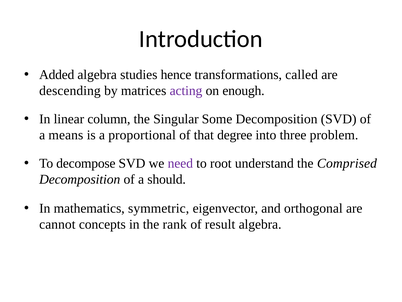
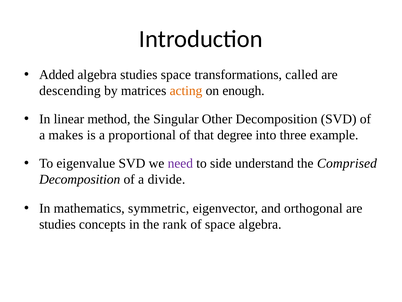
studies hence: hence -> space
acting colour: purple -> orange
column: column -> method
Some: Some -> Other
means: means -> makes
problem: problem -> example
decompose: decompose -> eigenvalue
root: root -> side
should: should -> divide
cannot at (57, 224): cannot -> studies
of result: result -> space
